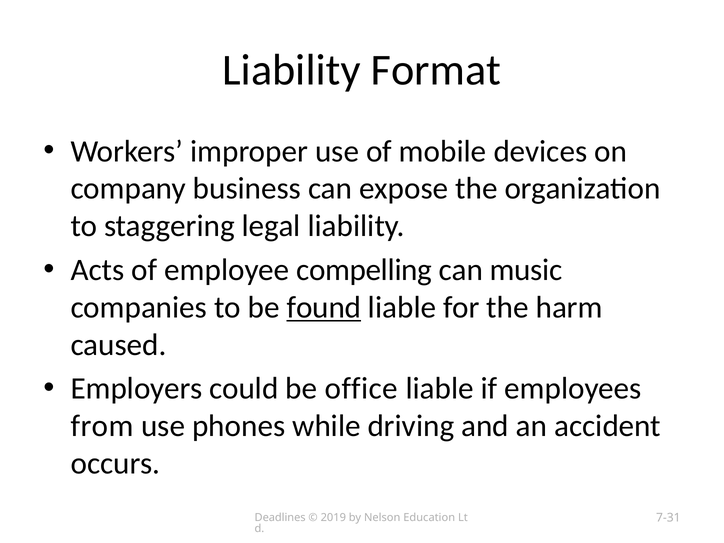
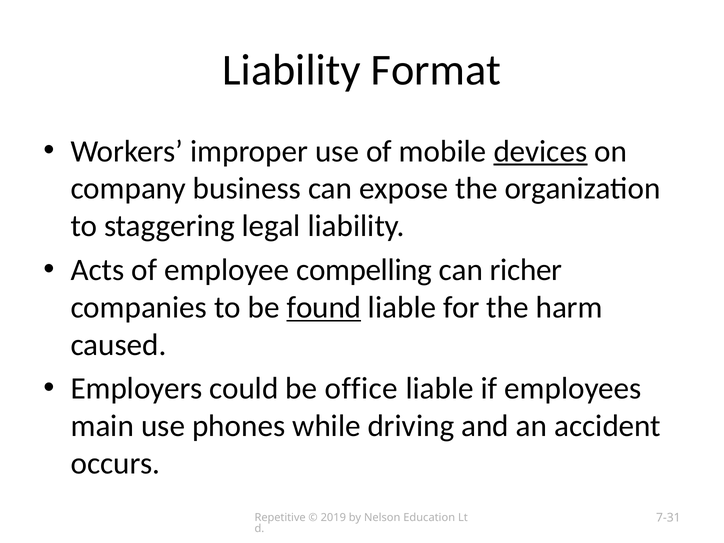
devices underline: none -> present
music: music -> richer
from: from -> main
Deadlines: Deadlines -> Repetitive
